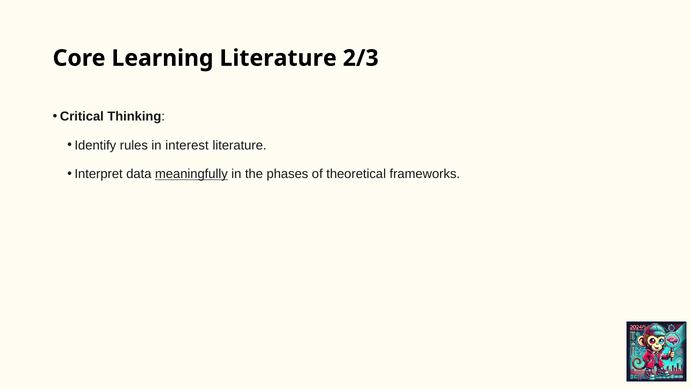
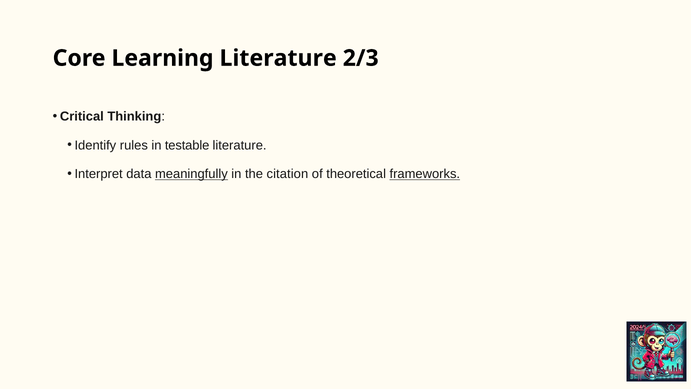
interest: interest -> testable
phases: phases -> citation
frameworks underline: none -> present
